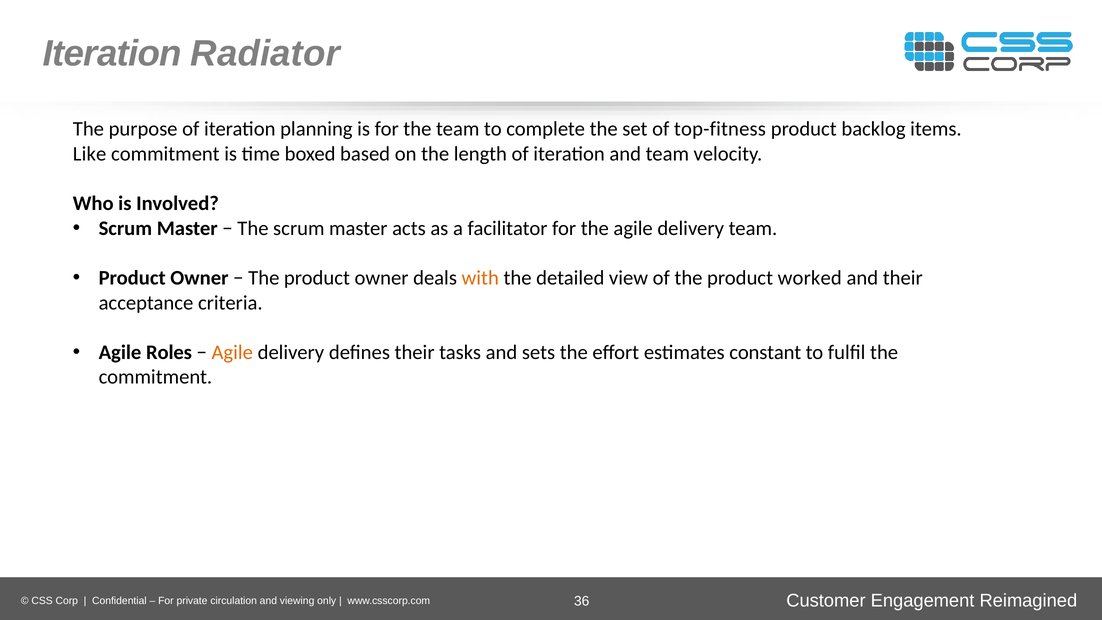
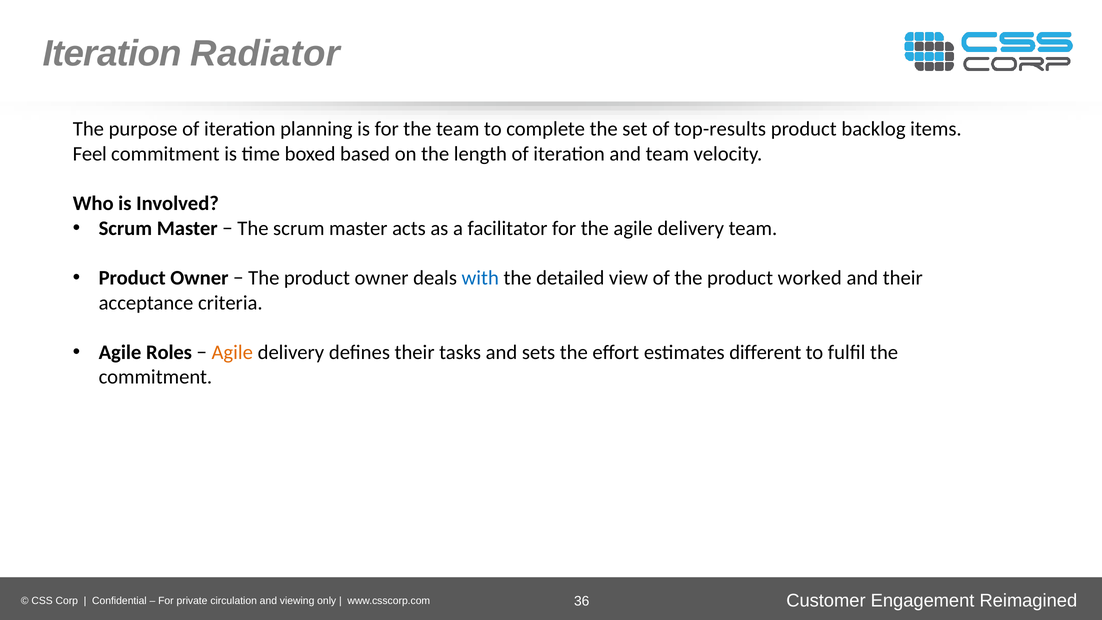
top-fitness: top-fitness -> top-results
Like: Like -> Feel
with colour: orange -> blue
constant: constant -> different
